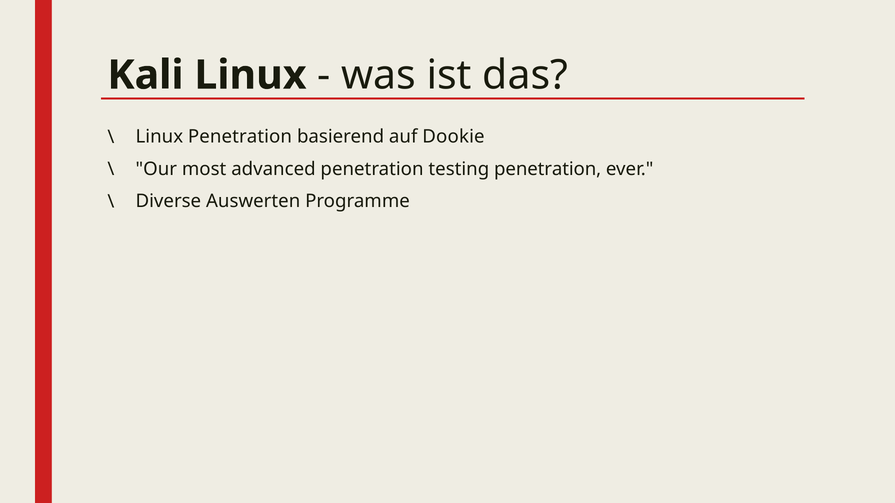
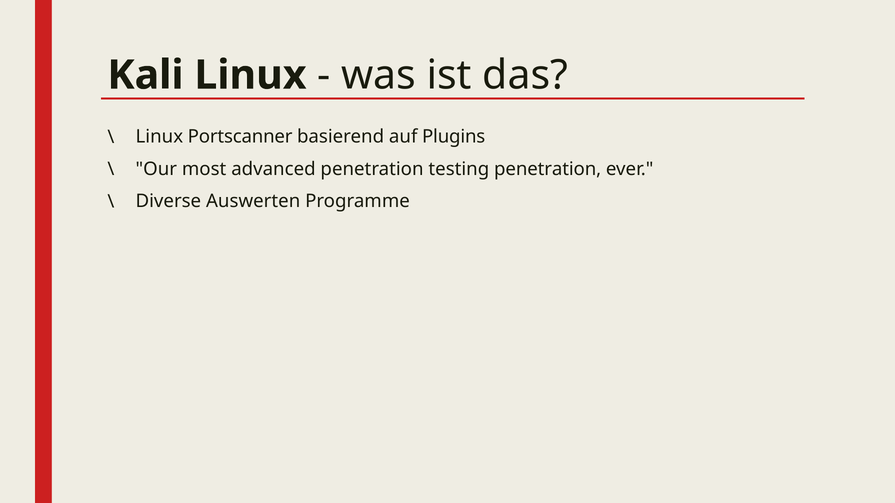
Linux Penetration: Penetration -> Portscanner
Dookie: Dookie -> Plugins
